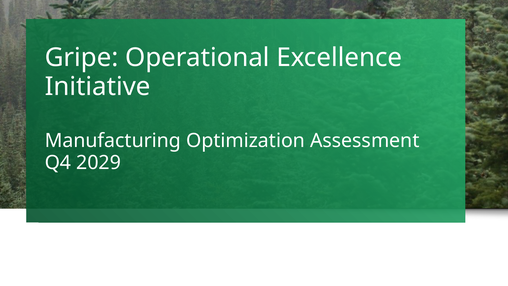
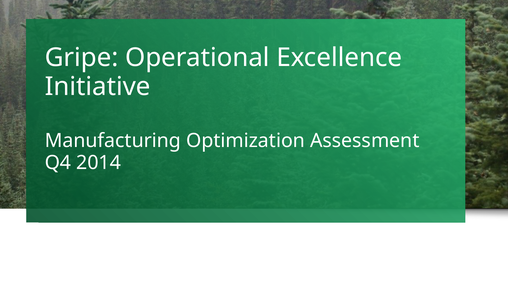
2029: 2029 -> 2014
